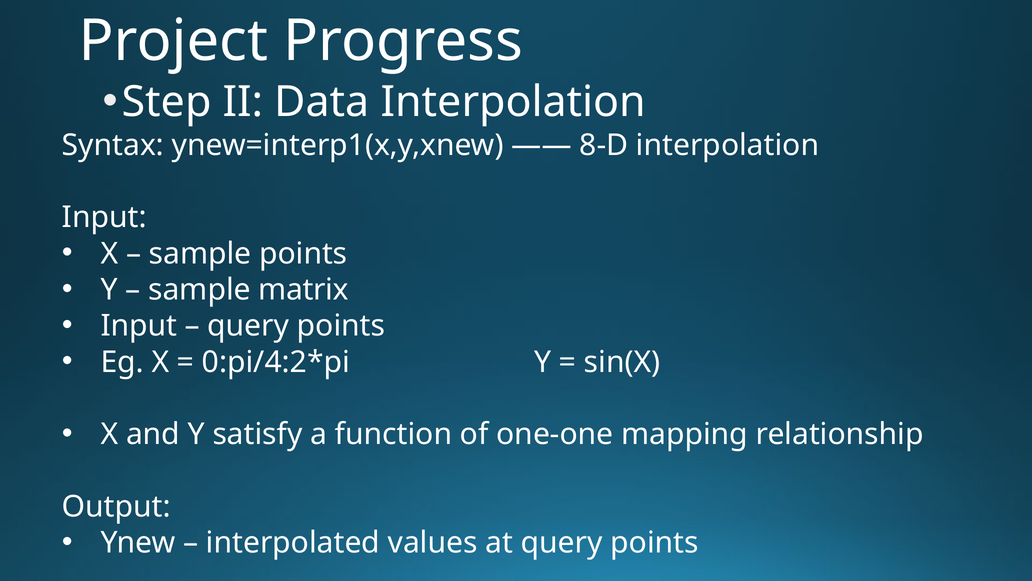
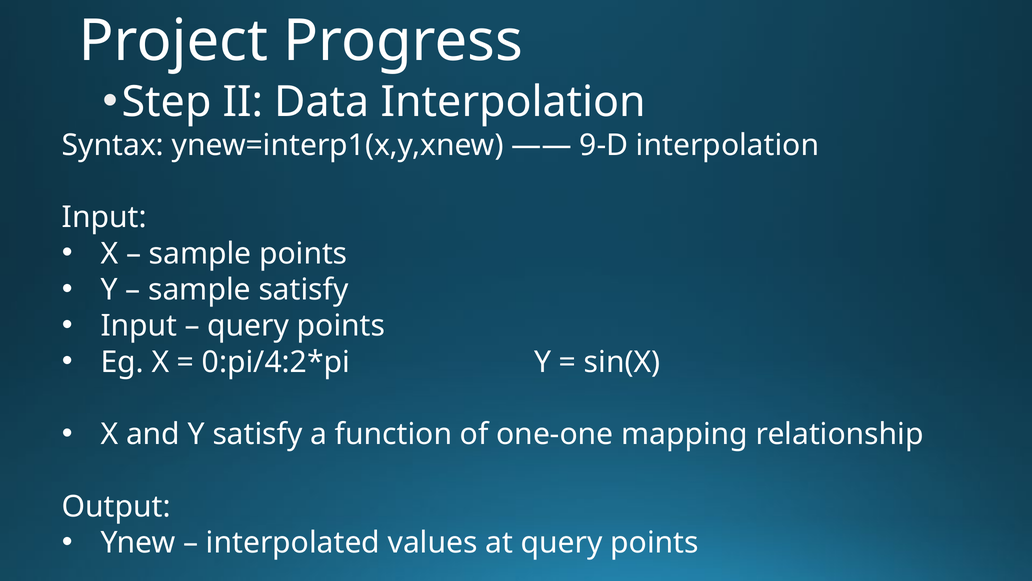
8-D: 8-D -> 9-D
sample matrix: matrix -> satisfy
